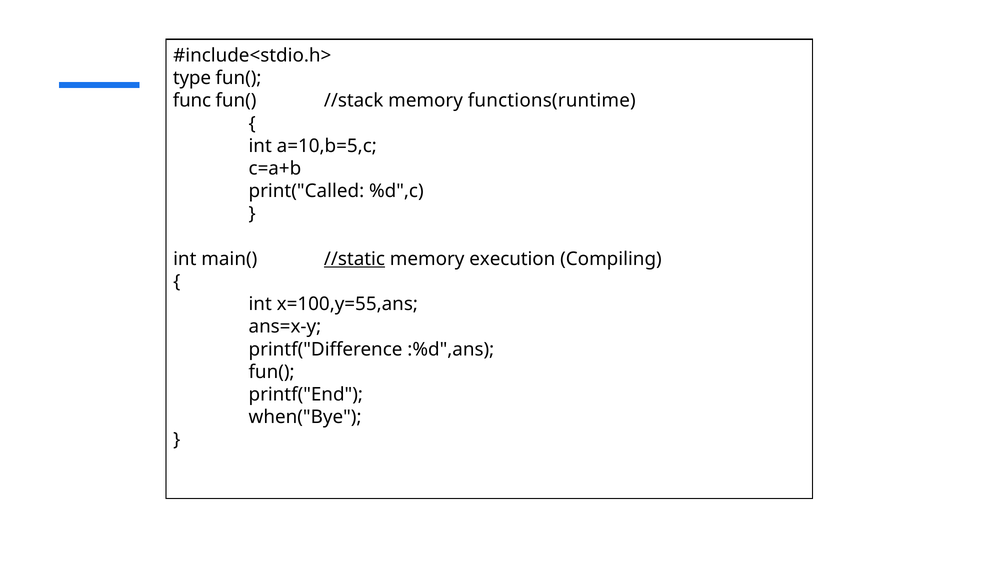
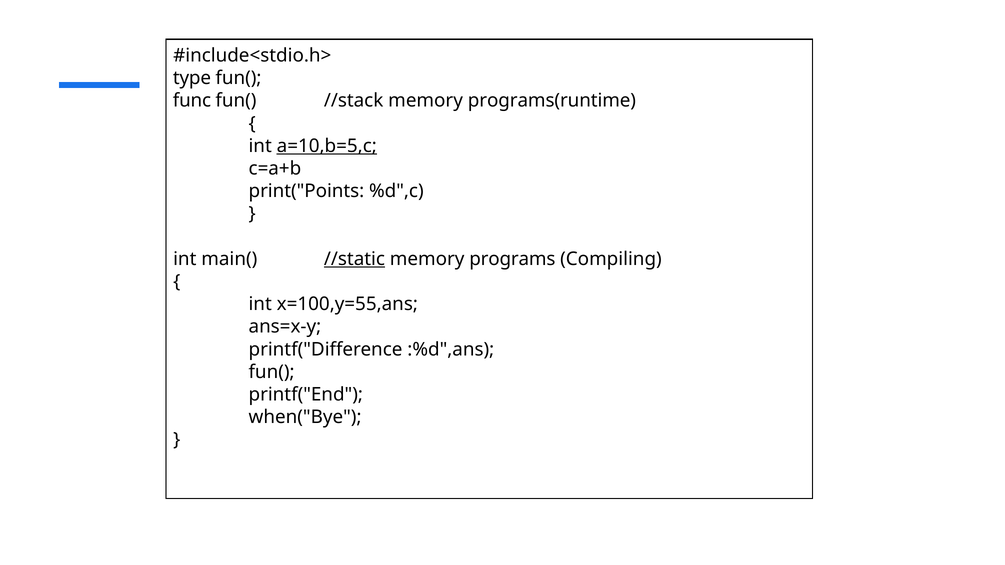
functions(runtime: functions(runtime -> programs(runtime
a=10,b=5,c underline: none -> present
print("Called: print("Called -> print("Points
execution: execution -> programs
